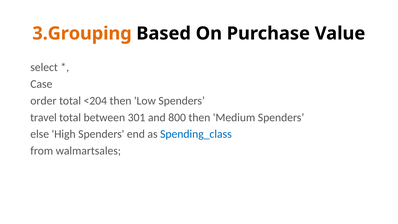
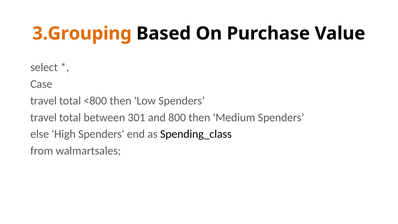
order at (43, 101): order -> travel
<204: <204 -> <800
Spending_class colour: blue -> black
